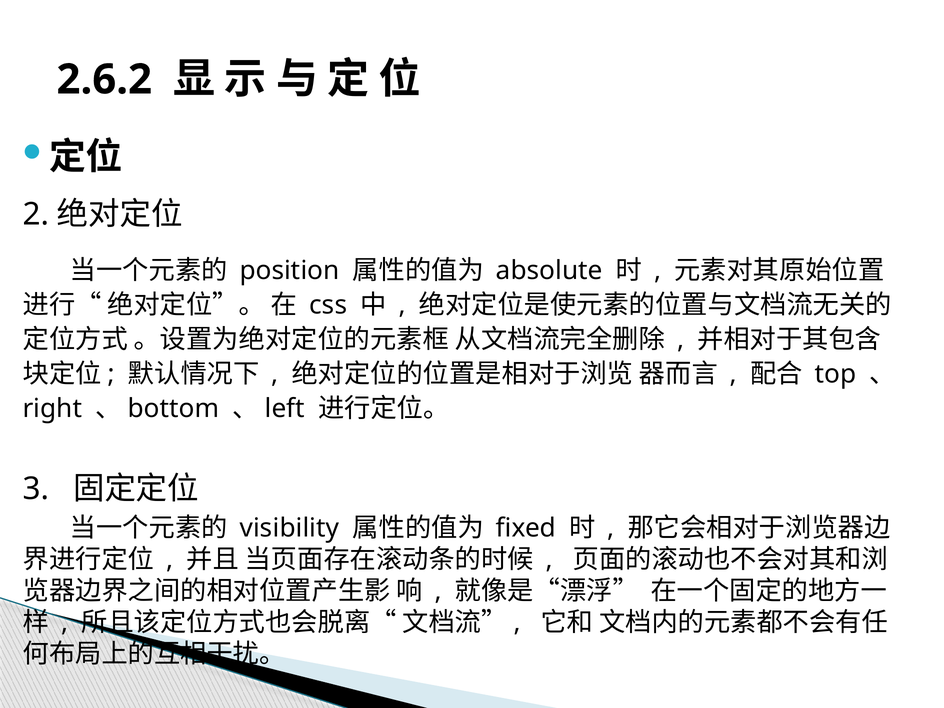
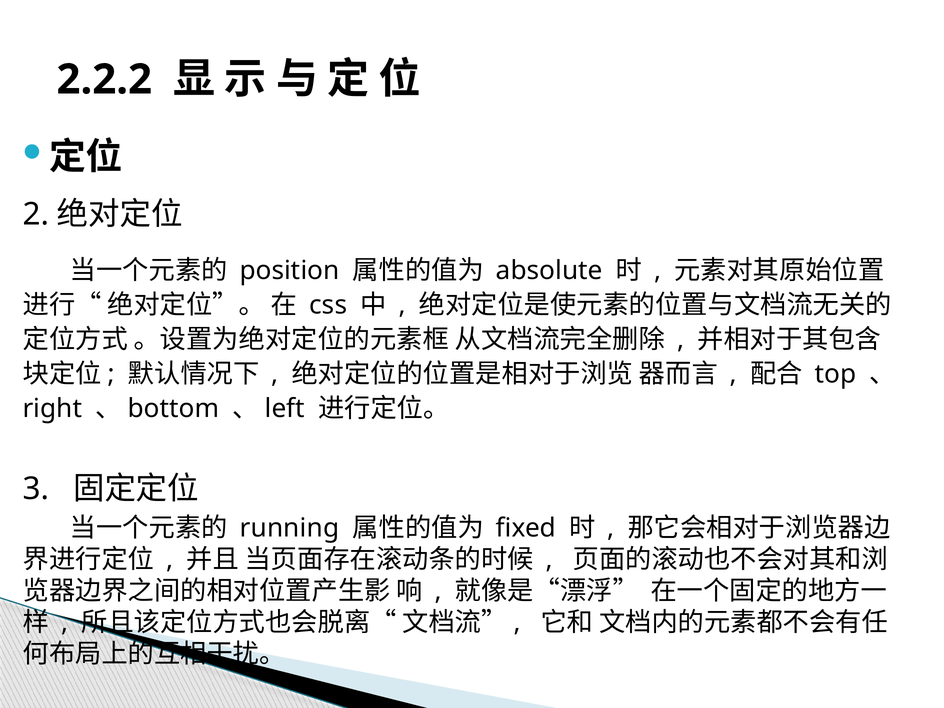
2.6.2: 2.6.2 -> 2.2.2
visibility: visibility -> running
